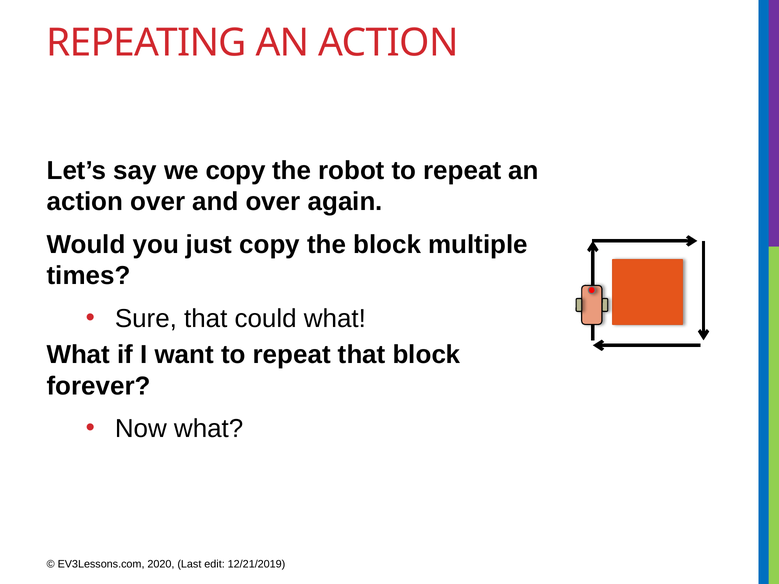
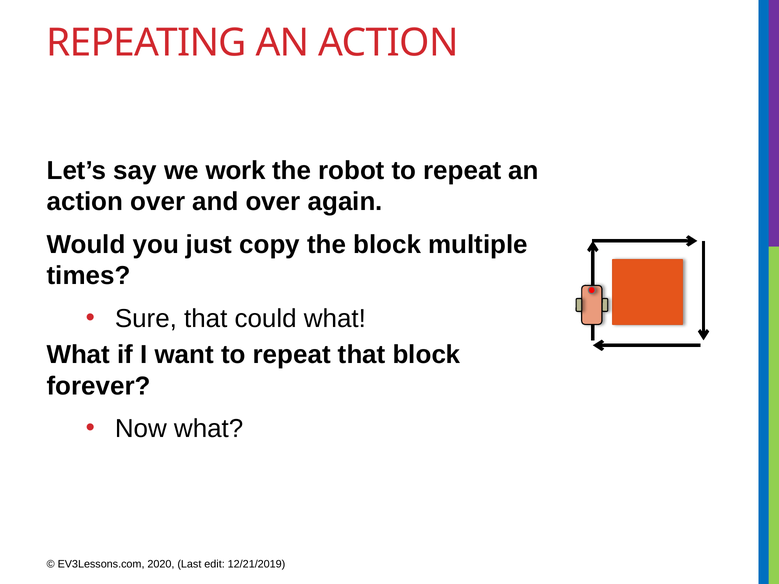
we copy: copy -> work
